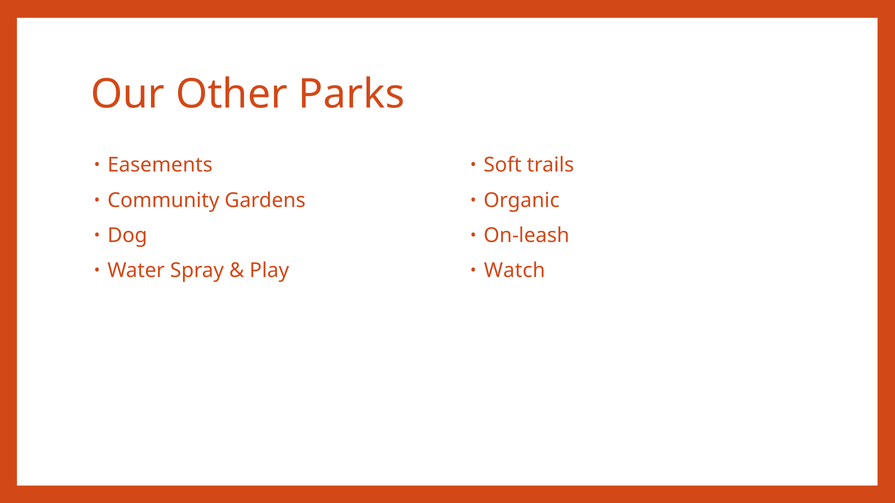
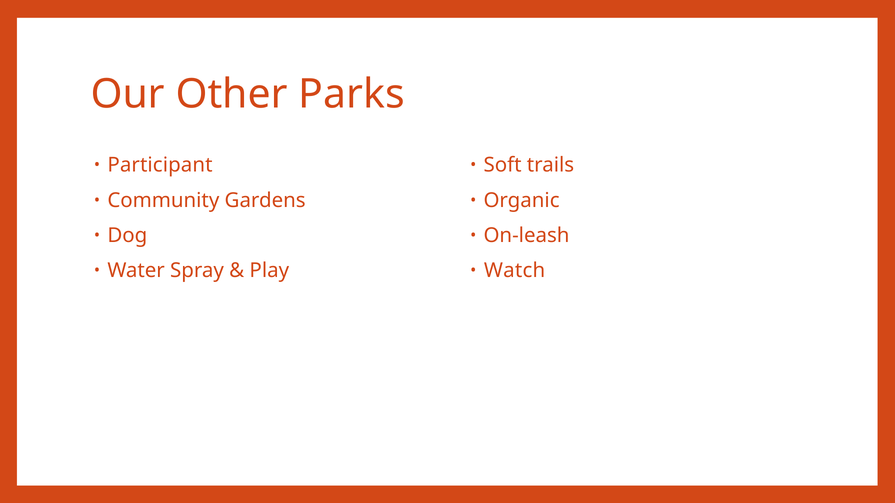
Easements: Easements -> Participant
